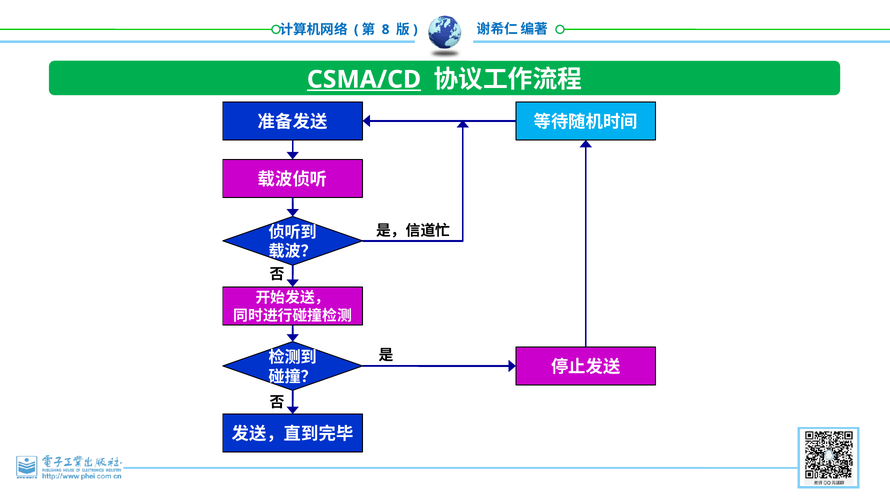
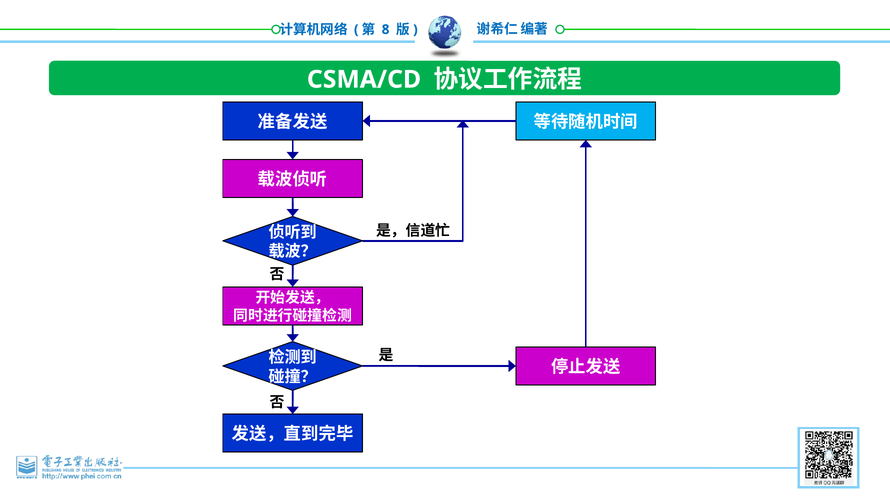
CSMA/CD underline: present -> none
